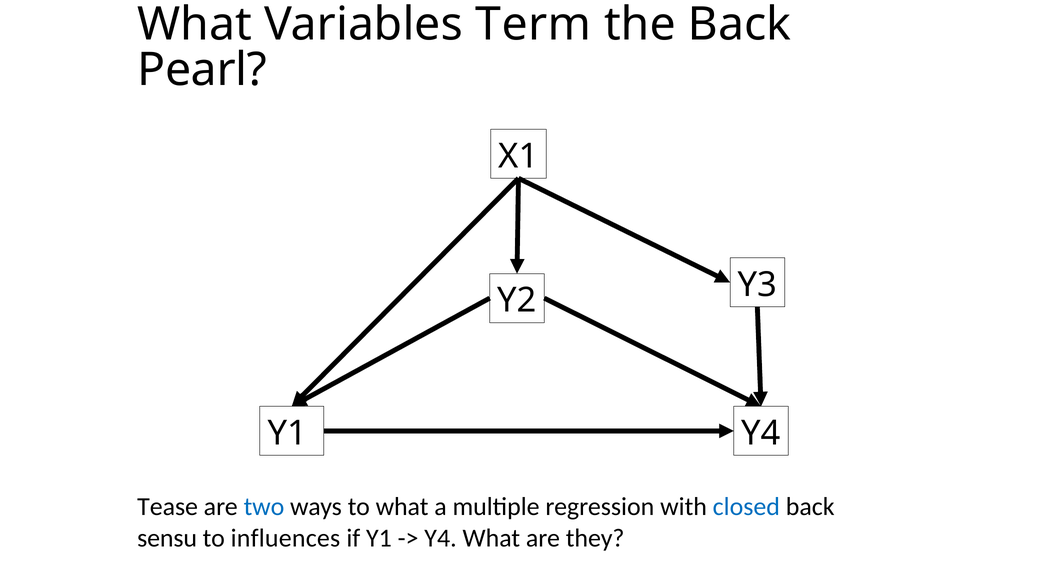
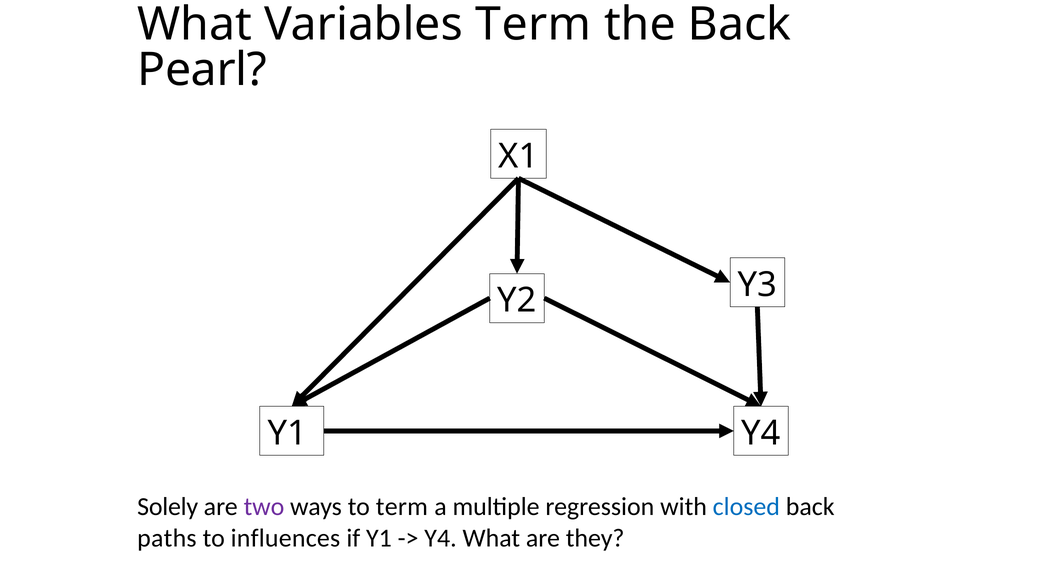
Tease: Tease -> Solely
two colour: blue -> purple
to what: what -> term
sensu: sensu -> paths
